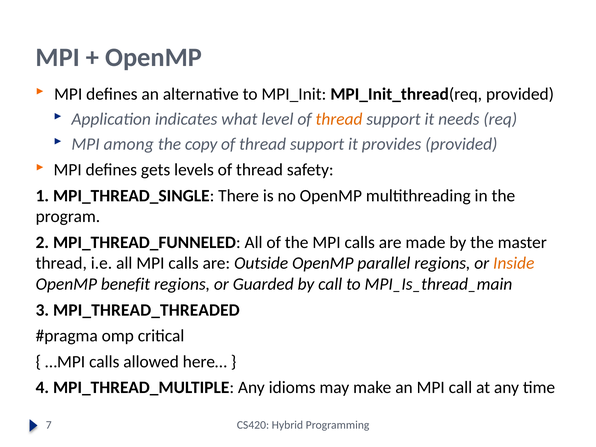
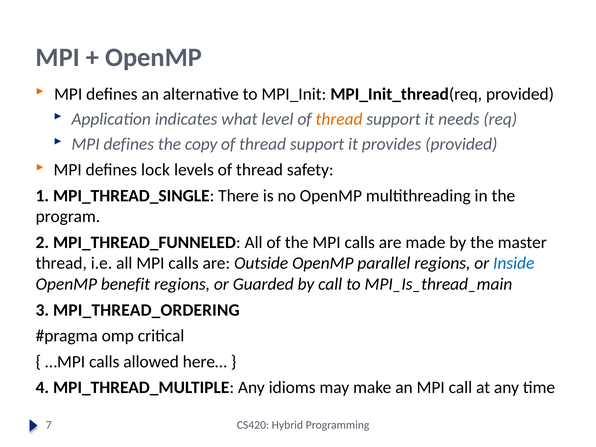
among at (129, 144): among -> defines
gets: gets -> lock
Inside colour: orange -> blue
MPI_THREAD_THREADED: MPI_THREAD_THREADED -> MPI_THREAD_ORDERING
